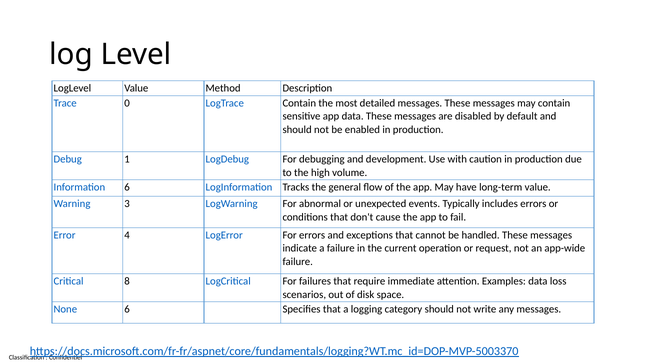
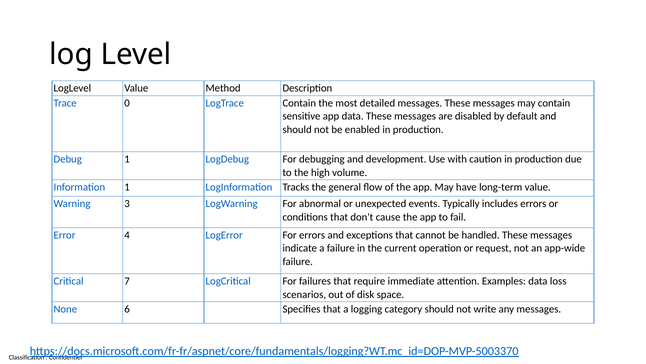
Information 6: 6 -> 1
8: 8 -> 7
